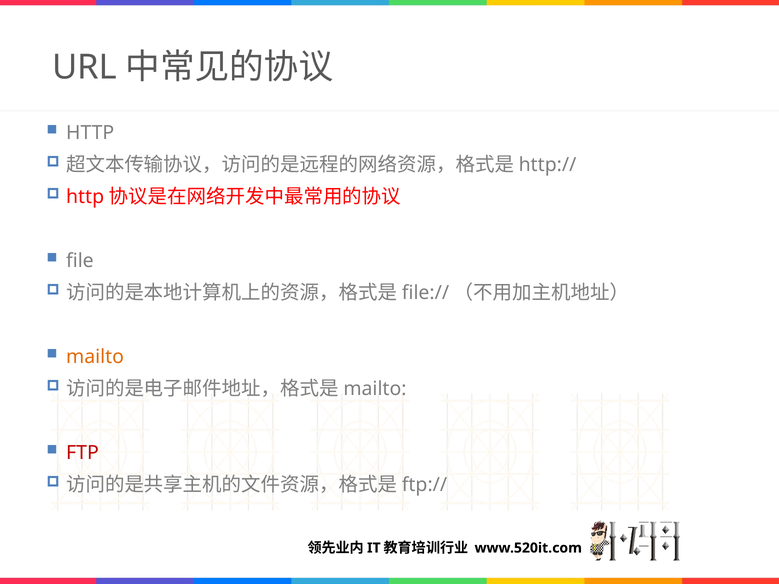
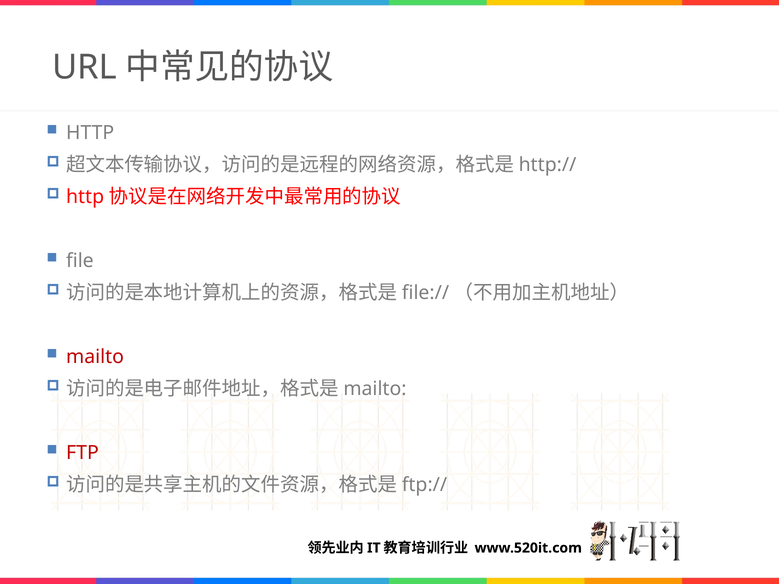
mailto colour: orange -> red
